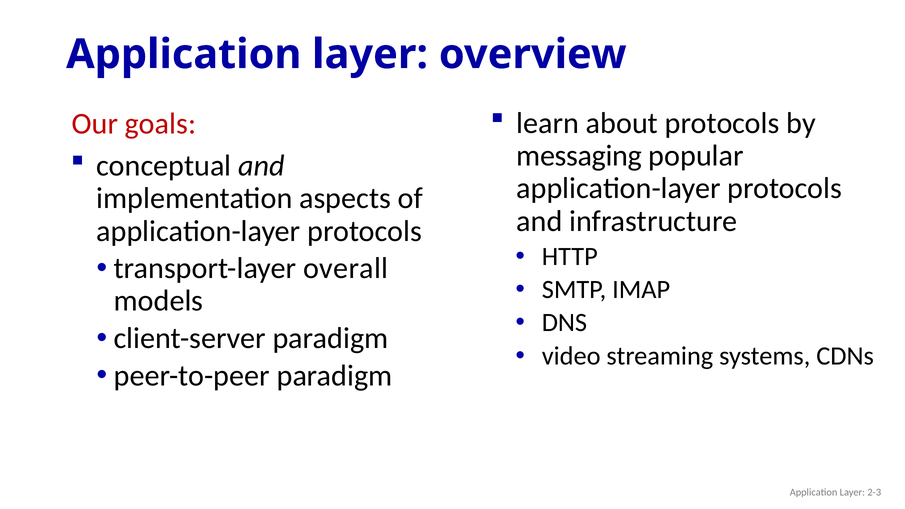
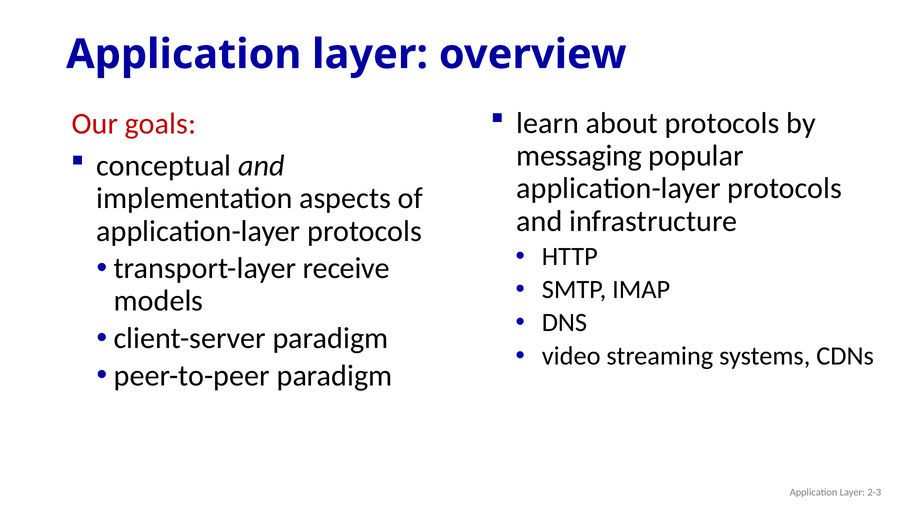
overall: overall -> receive
